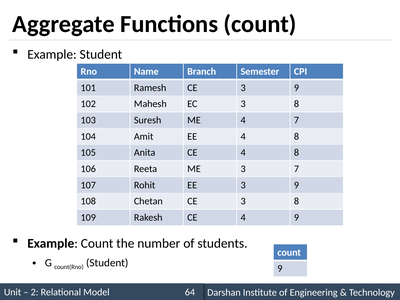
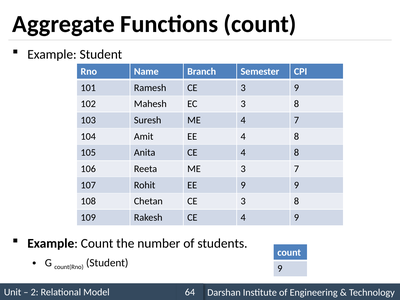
EE 3: 3 -> 9
